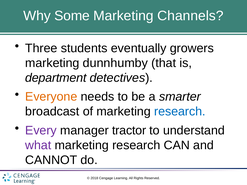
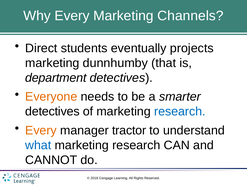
Why Some: Some -> Every
Three: Three -> Direct
growers: growers -> projects
broadcast at (52, 112): broadcast -> detectives
Every at (41, 131) colour: purple -> orange
what colour: purple -> blue
